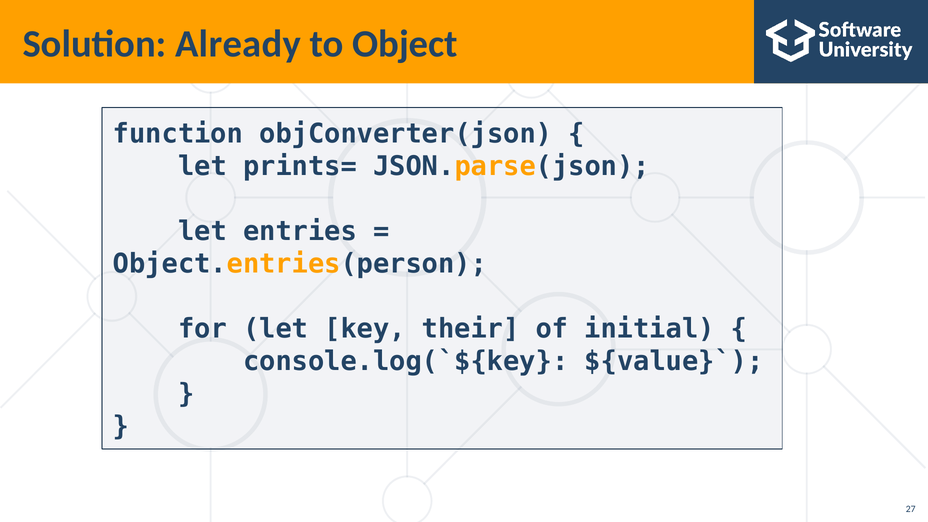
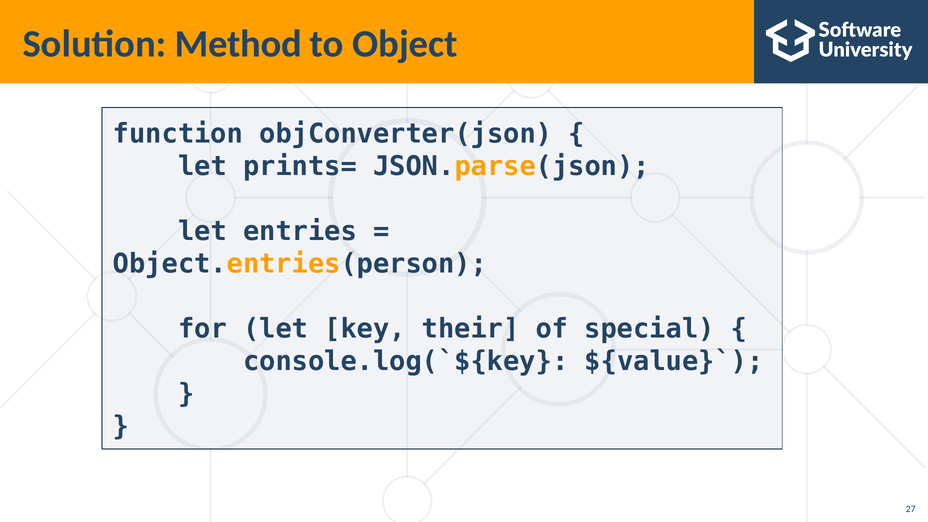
Already: Already -> Method
initial: initial -> special
